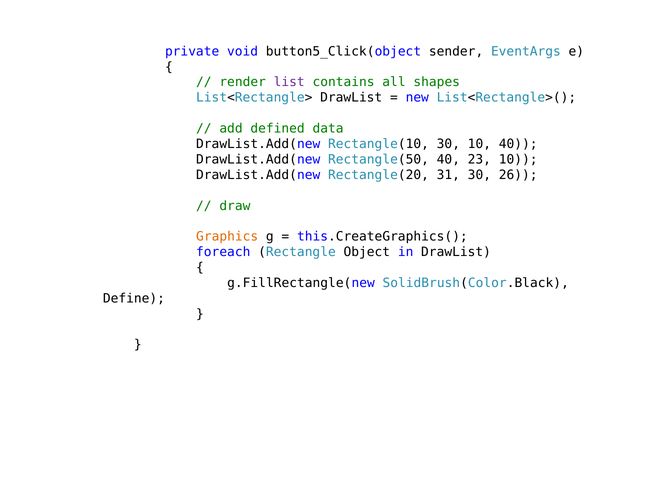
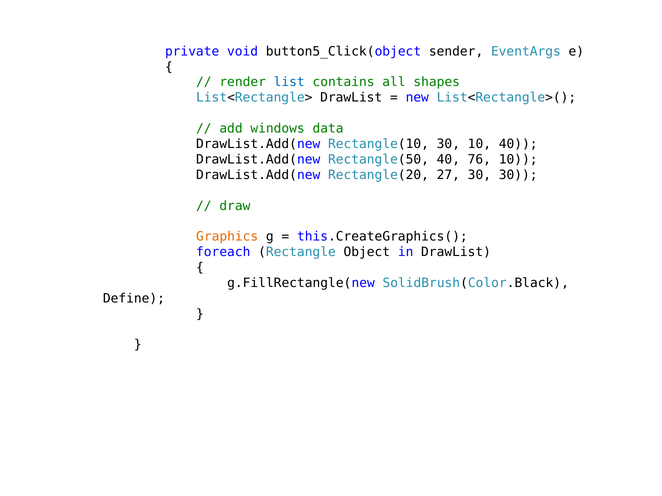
list colour: purple -> blue
defined: defined -> windows
23: 23 -> 76
31: 31 -> 27
30 26: 26 -> 30
